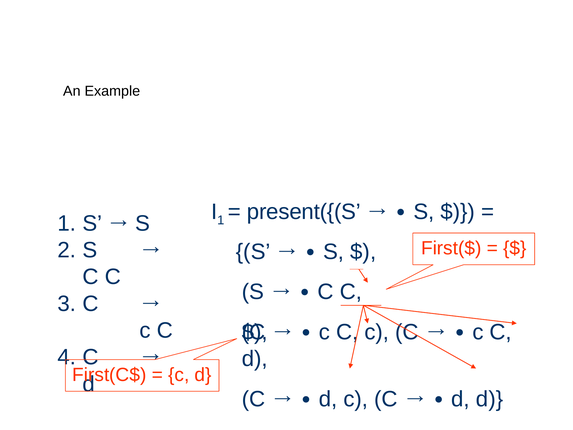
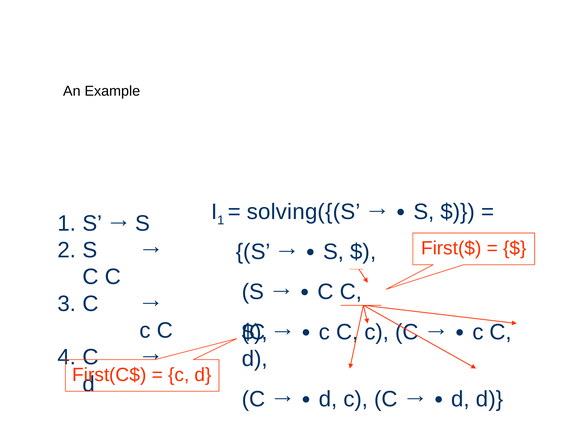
present({(S: present({(S -> solving({(S
